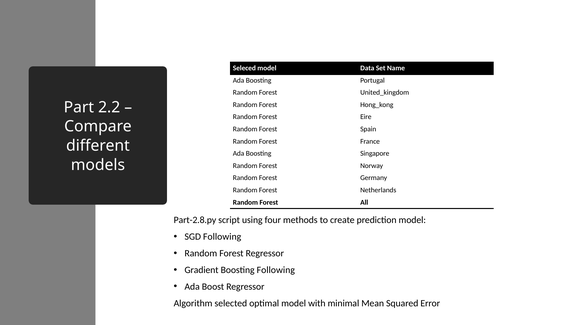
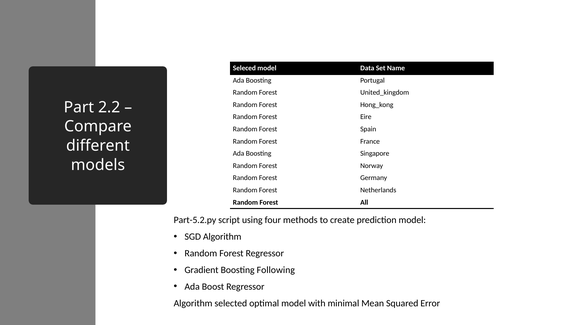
Part-2.8.py: Part-2.8.py -> Part-5.2.py
SGD Following: Following -> Algorithm
